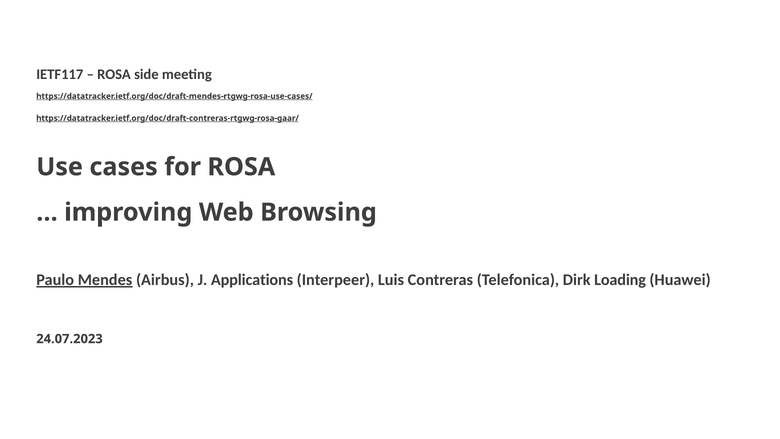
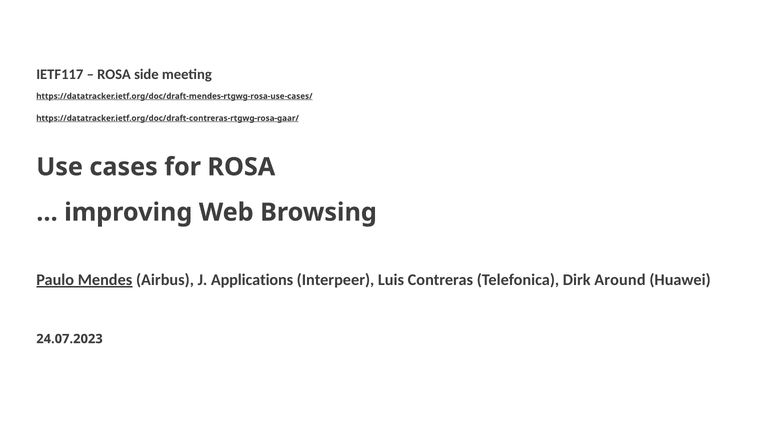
Loading: Loading -> Around
